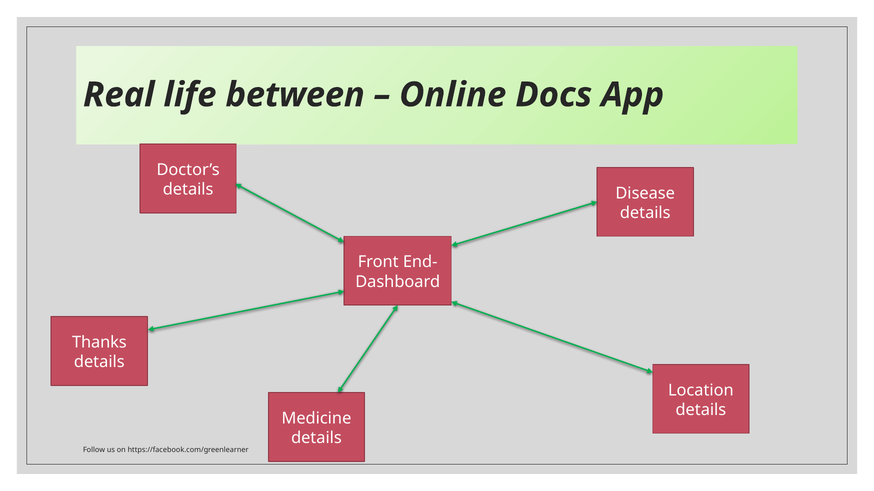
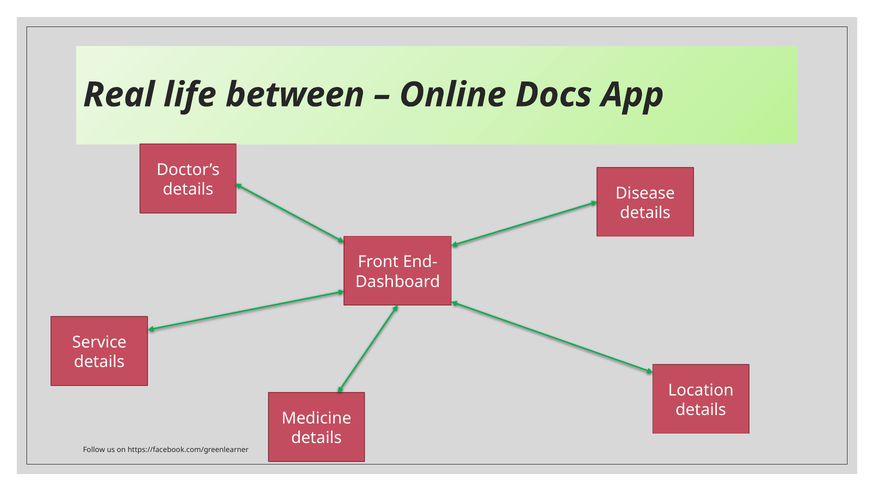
Thanks: Thanks -> Service
